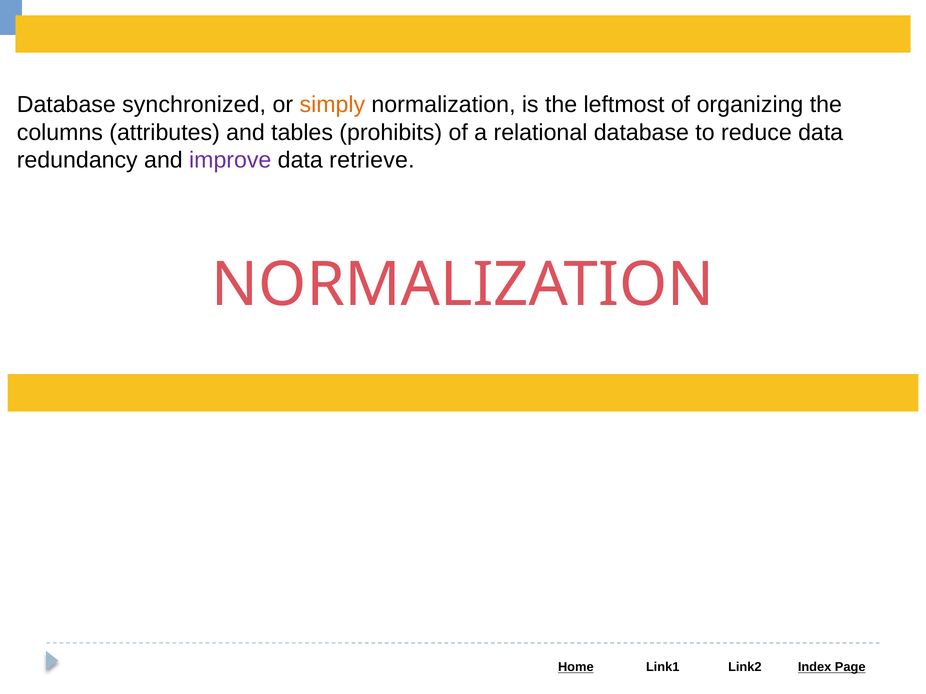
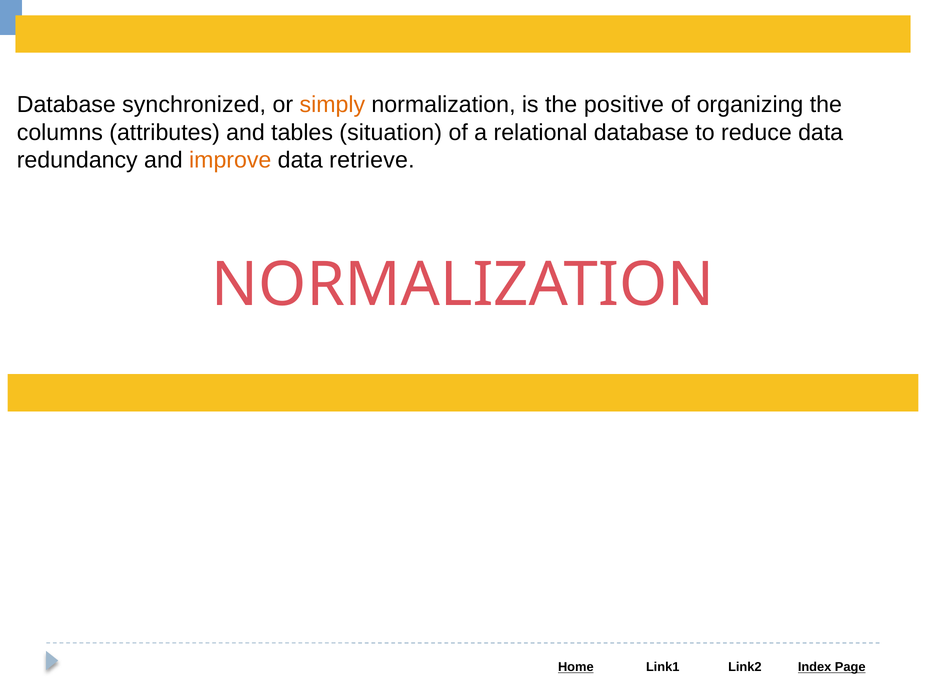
leftmost: leftmost -> positive
prohibits: prohibits -> situation
improve colour: purple -> orange
